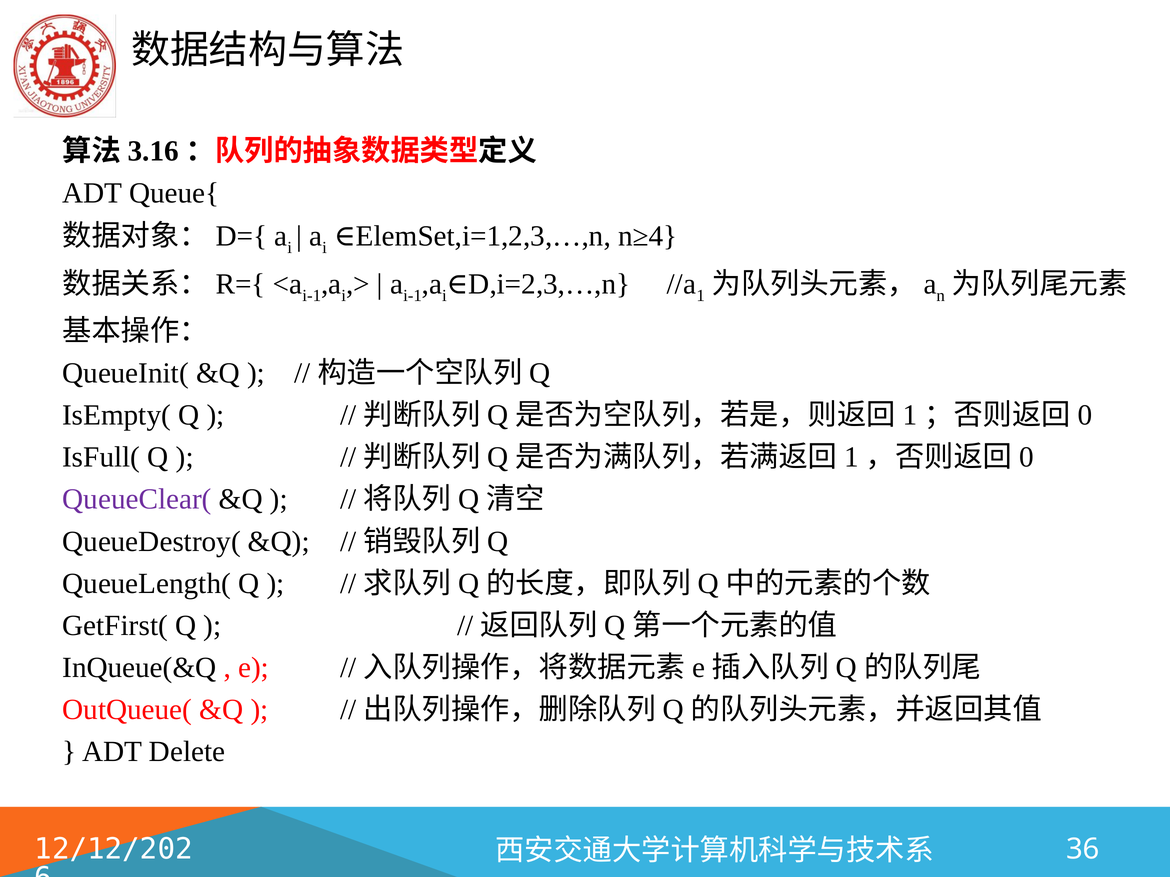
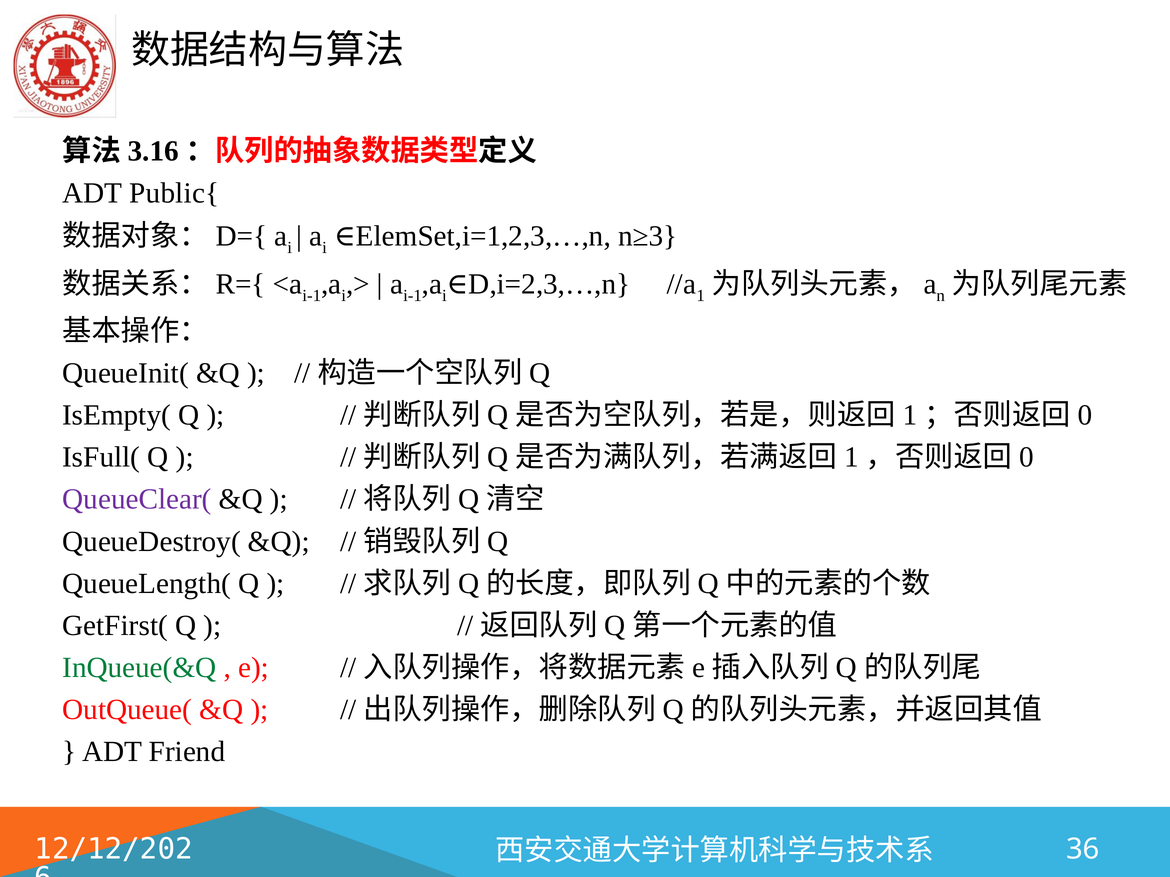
Queue{: Queue{ -> Public{
n≥4: n≥4 -> n≥3
InQueue(&Q colour: black -> green
Delete: Delete -> Friend
